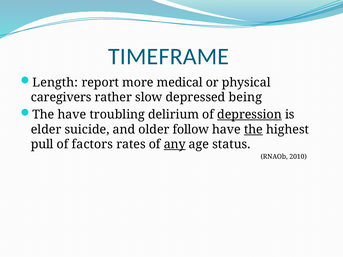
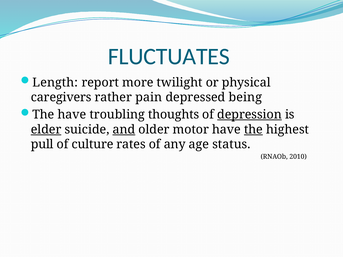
TIMEFRAME: TIMEFRAME -> FLUCTUATES
medical: medical -> twilight
slow: slow -> pain
delirium: delirium -> thoughts
elder underline: none -> present
and underline: none -> present
follow: follow -> motor
factors: factors -> culture
any underline: present -> none
